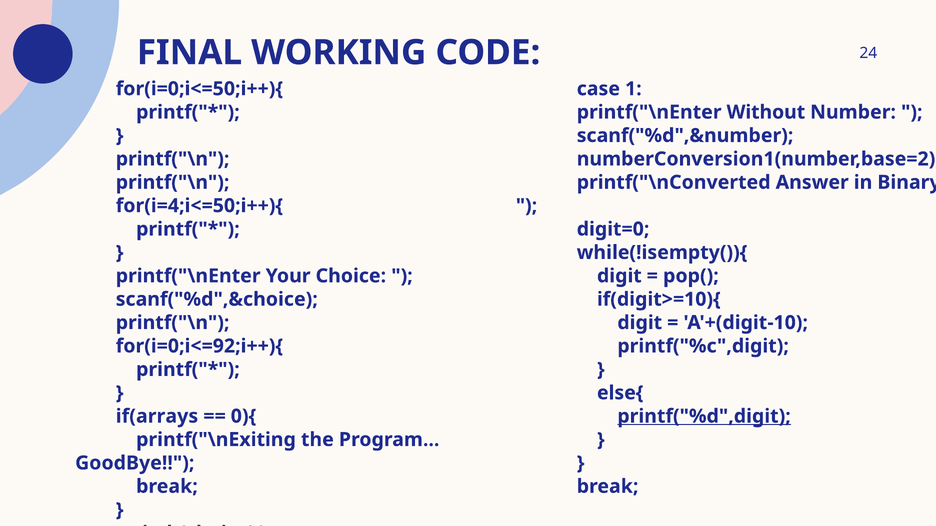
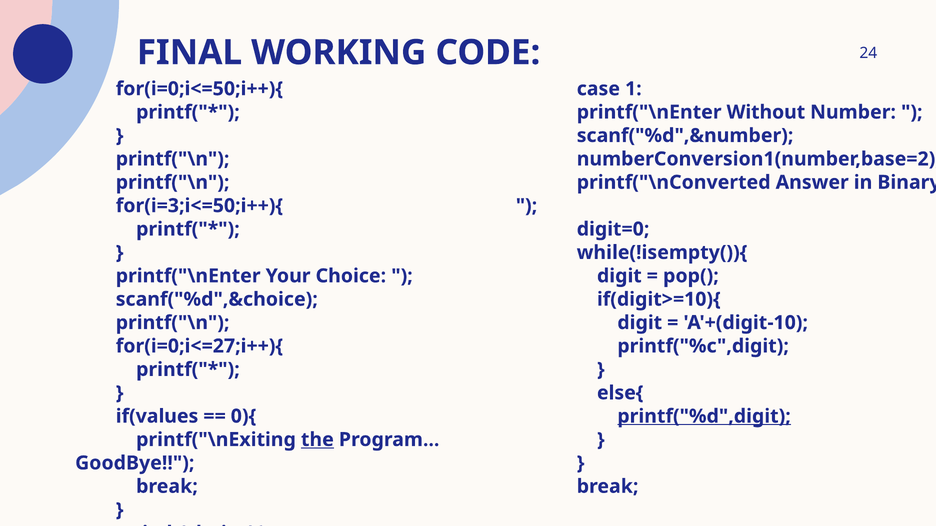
for(i=4;i<=50;i++){: for(i=4;i<=50;i++){ -> for(i=3;i<=50;i++){
for(i=0;i<=92;i++){: for(i=0;i<=92;i++){ -> for(i=0;i<=27;i++){
if(arrays: if(arrays -> if(values
the underline: none -> present
